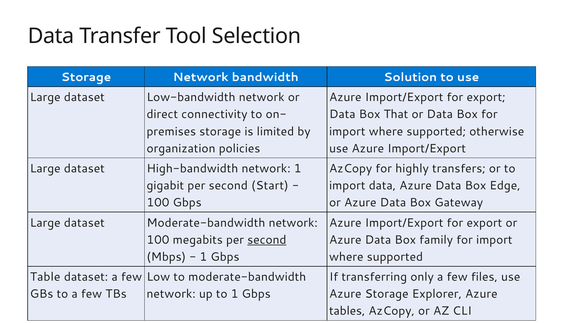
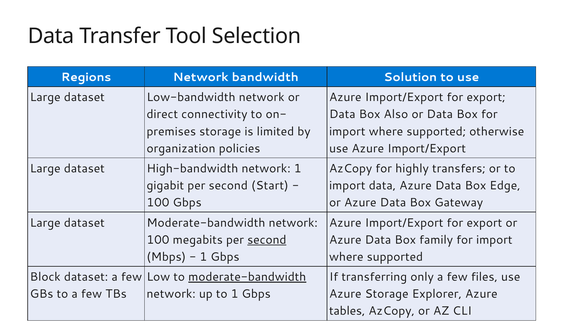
Storage at (86, 77): Storage -> Regions
That: That -> Also
Table: Table -> Block
moderate-bandwidth at (247, 277) underline: none -> present
